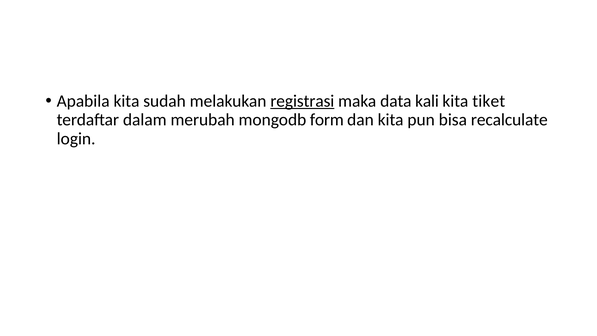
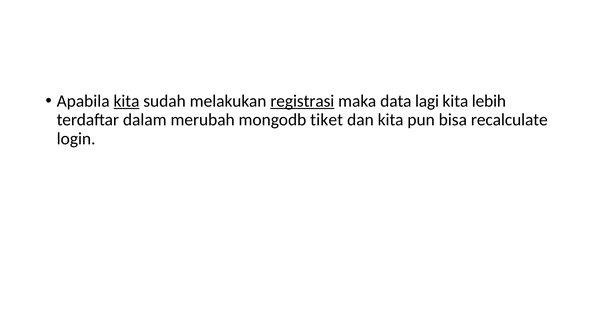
kita at (126, 101) underline: none -> present
kali: kali -> lagi
tiket: tiket -> lebih
form: form -> tiket
